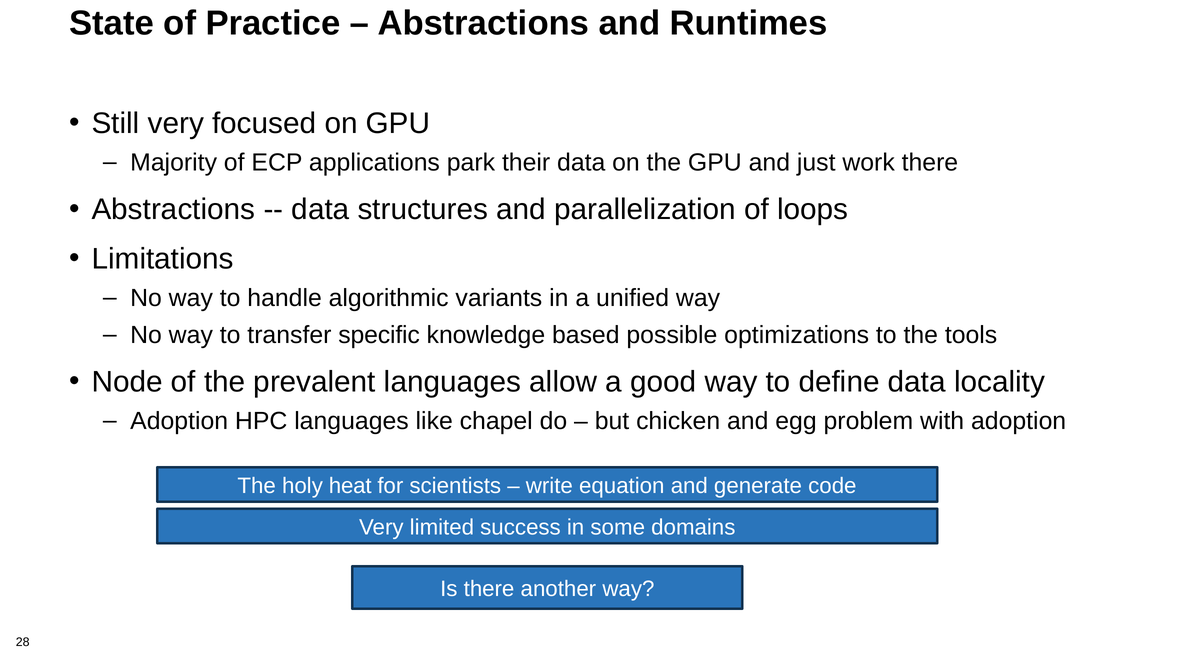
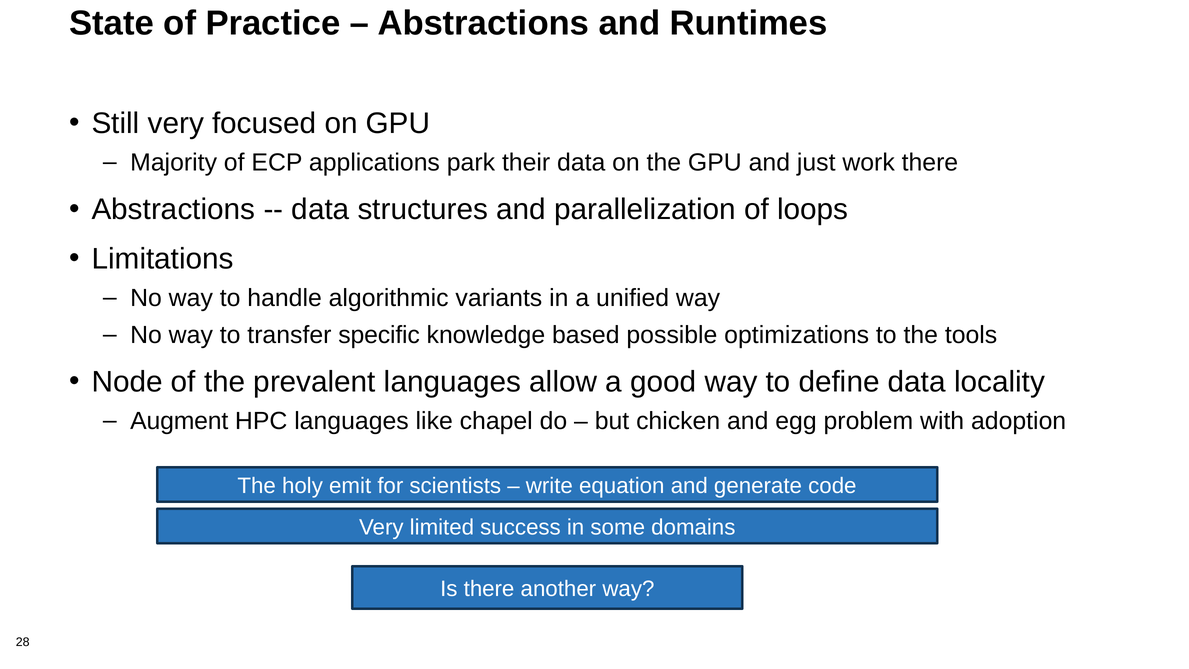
Adoption at (179, 421): Adoption -> Augment
heat: heat -> emit
